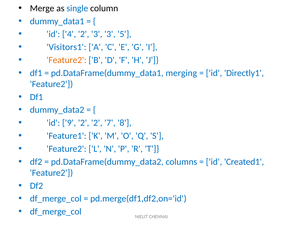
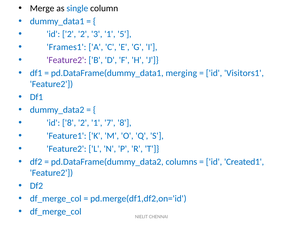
id 4: 4 -> 2
3 3: 3 -> 1
Visitors1: Visitors1 -> Frames1
Feature2 at (67, 60) colour: orange -> purple
Directly1: Directly1 -> Visitors1
id 9: 9 -> 8
2 2: 2 -> 1
